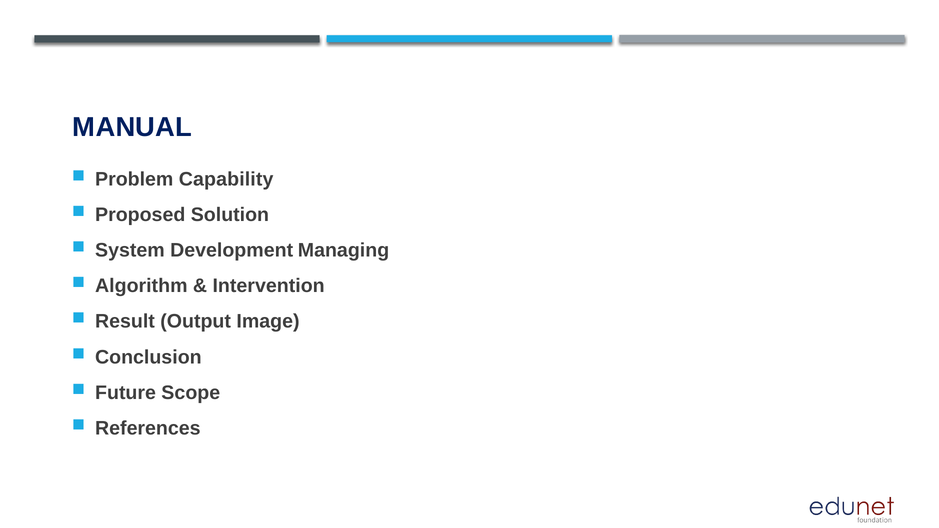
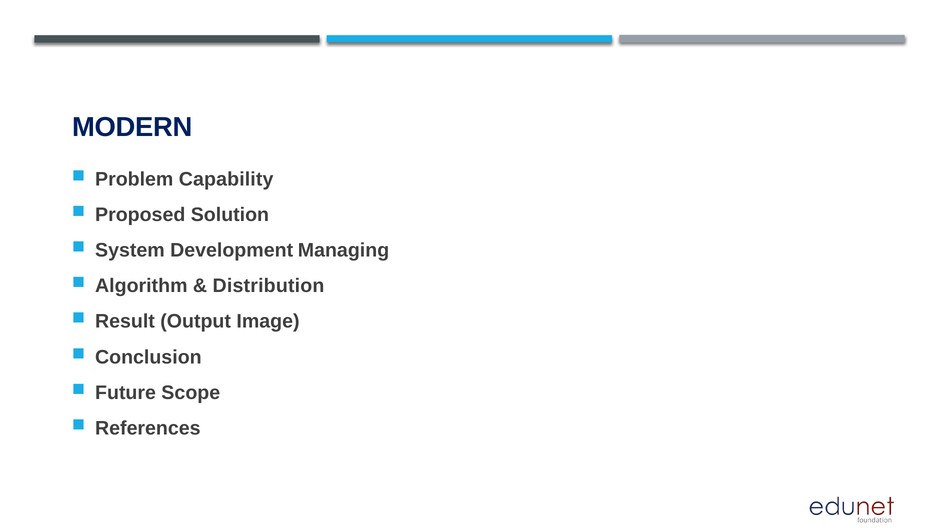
MANUAL: MANUAL -> MODERN
Intervention: Intervention -> Distribution
